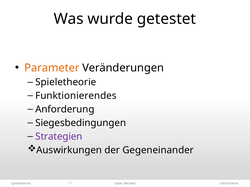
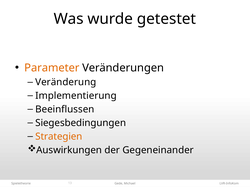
Spieletheorie at (66, 82): Spieletheorie -> Veränderung
Funktionierendes: Funktionierendes -> Implementierung
Anforderung: Anforderung -> Beeinflussen
Strategien colour: purple -> orange
